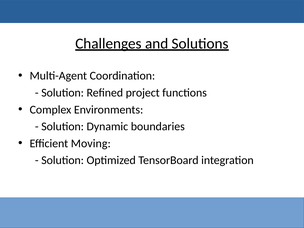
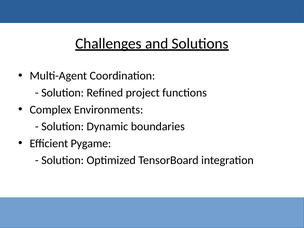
Moving: Moving -> Pygame
